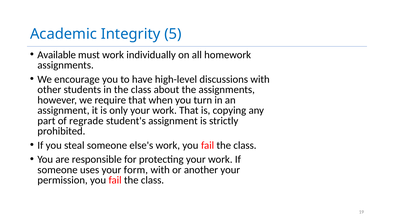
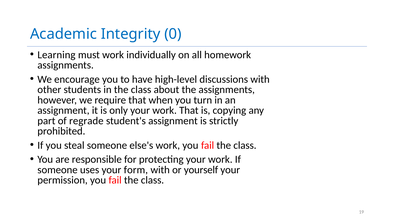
5: 5 -> 0
Available: Available -> Learning
another: another -> yourself
